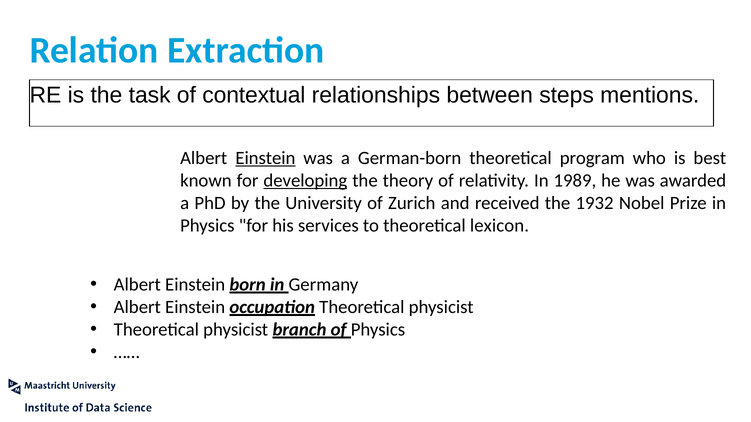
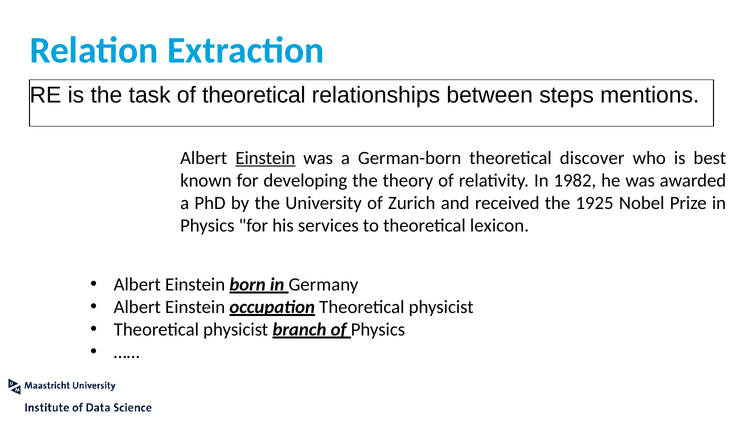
of contextual: contextual -> theoretical
program: program -> discover
developing underline: present -> none
1989: 1989 -> 1982
1932: 1932 -> 1925
